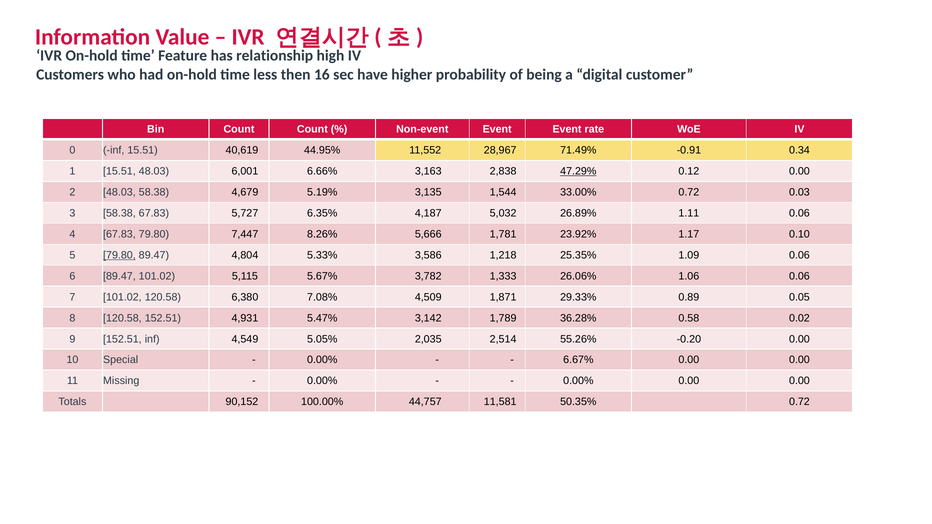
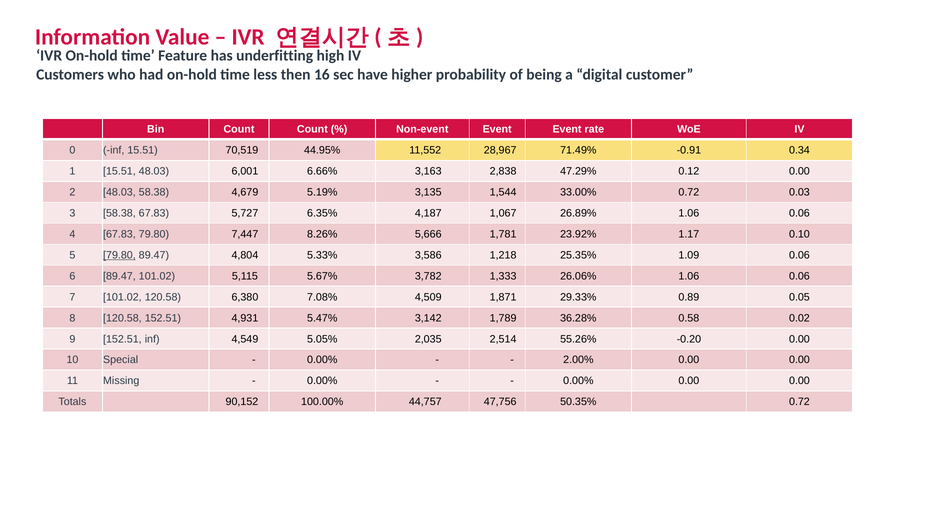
relationship: relationship -> underfitting
40,619: 40,619 -> 70,519
47.29% underline: present -> none
5,032: 5,032 -> 1,067
26.89% 1.11: 1.11 -> 1.06
6.67%: 6.67% -> 2.00%
11,581: 11,581 -> 47,756
